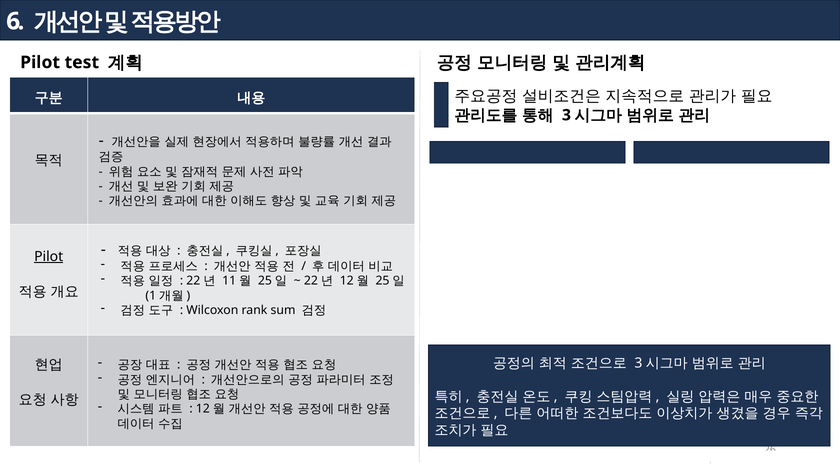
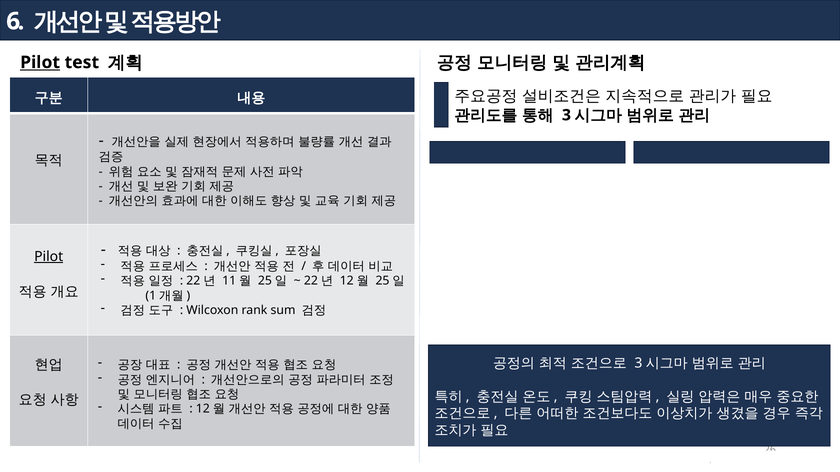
Pilot at (40, 62) underline: none -> present
